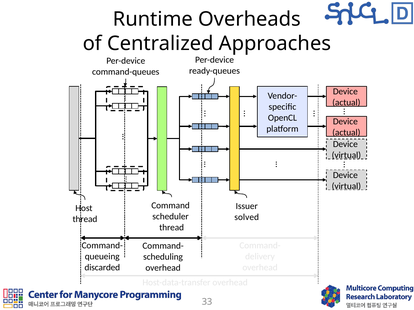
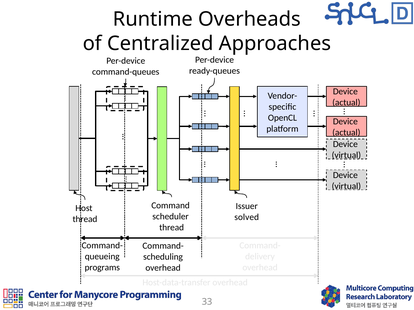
discarded: discarded -> programs
